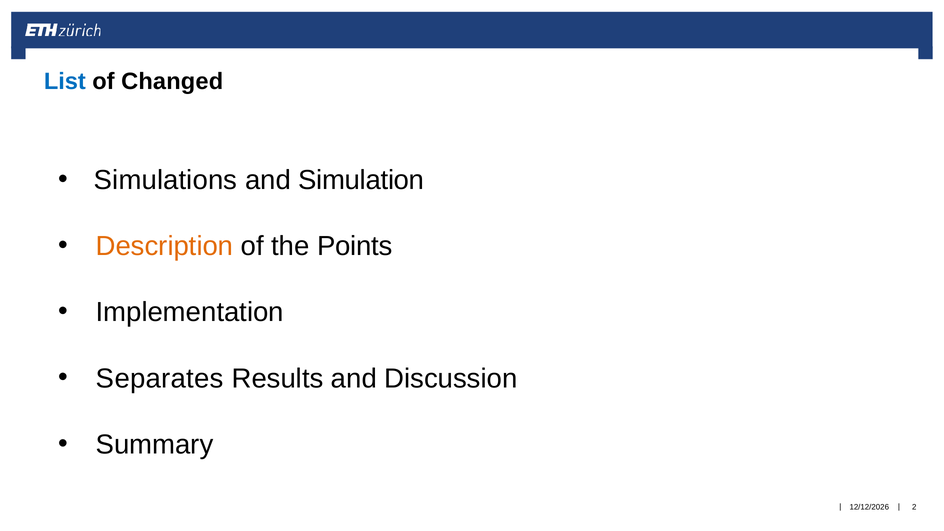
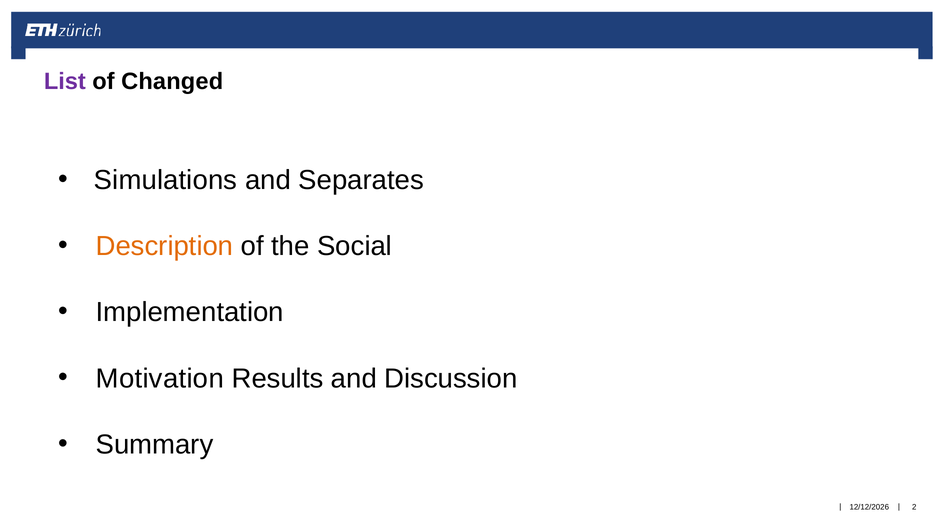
List colour: blue -> purple
Simulation: Simulation -> Separates
Points: Points -> Social
Separates: Separates -> Motivation
